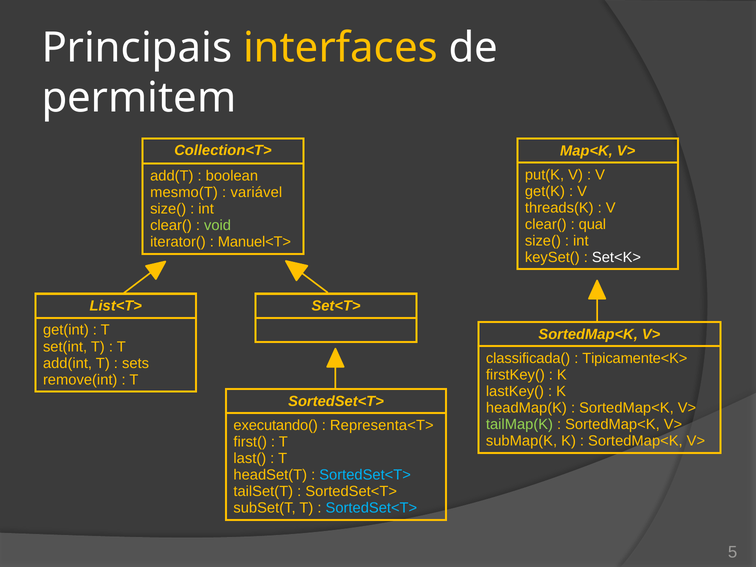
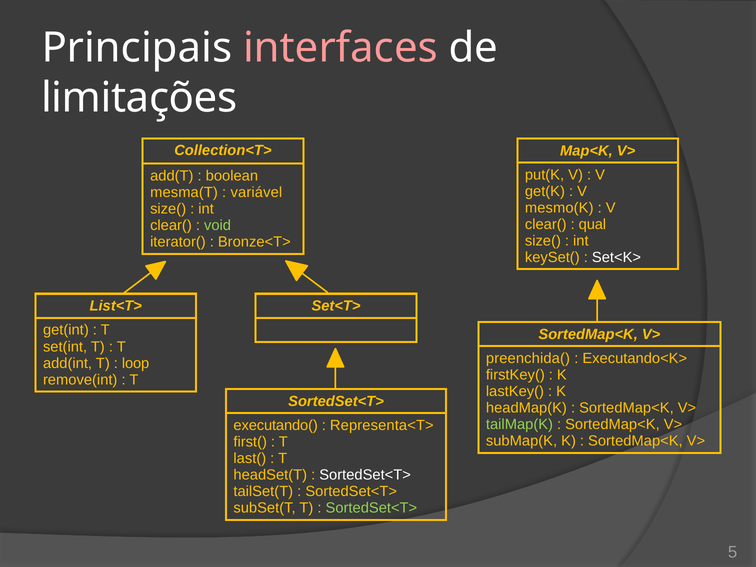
interfaces colour: yellow -> pink
permitem: permitem -> limitações
mesmo(T: mesmo(T -> mesma(T
threads(K: threads(K -> mesmo(K
Manuel<T>: Manuel<T> -> Bronze<T>
classificada(: classificada( -> preenchida(
Tipicamente<K>: Tipicamente<K> -> Executando<K>
sets: sets -> loop
SortedSet<T> at (365, 475) colour: light blue -> white
SortedSet<T> at (371, 508) colour: light blue -> light green
